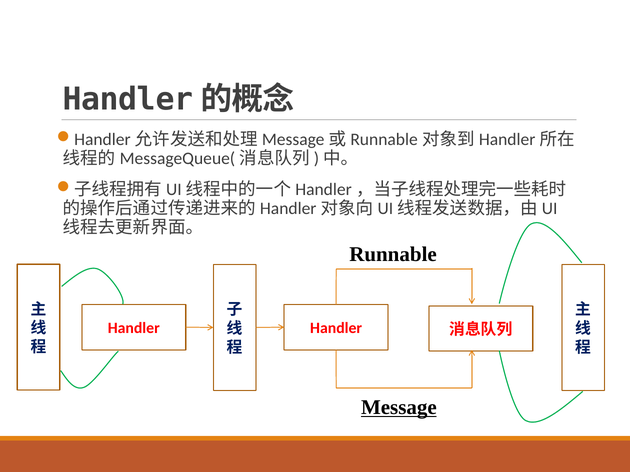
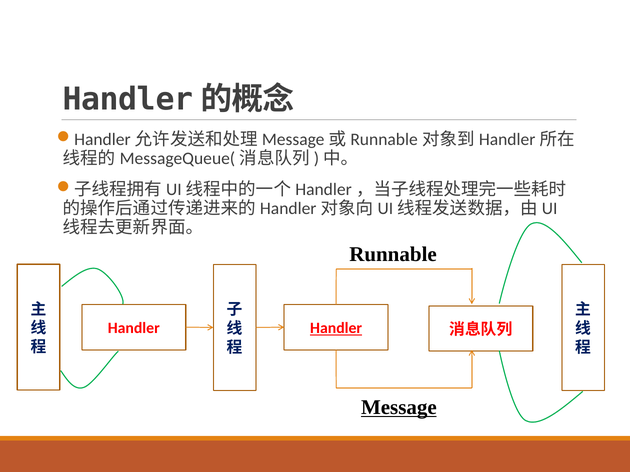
Handler at (336, 329) underline: none -> present
